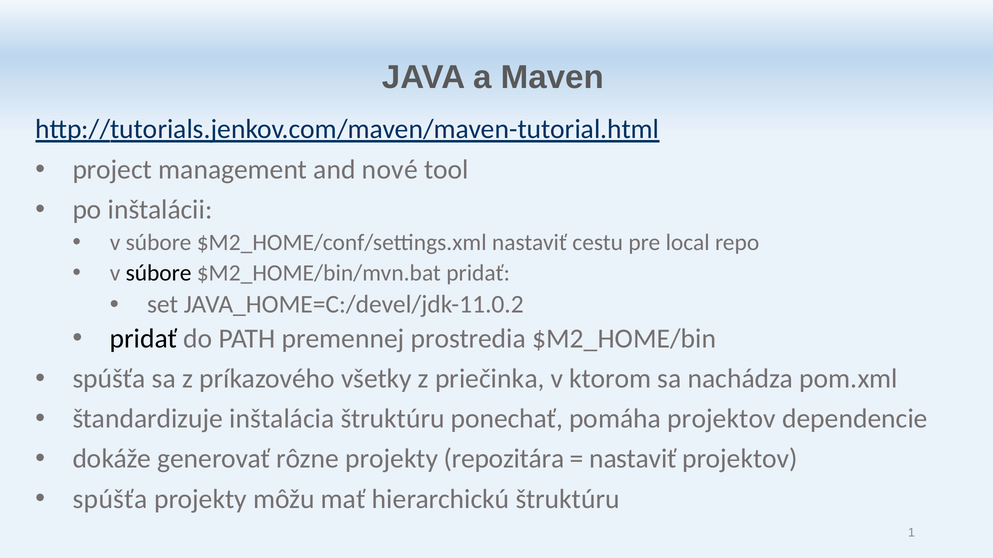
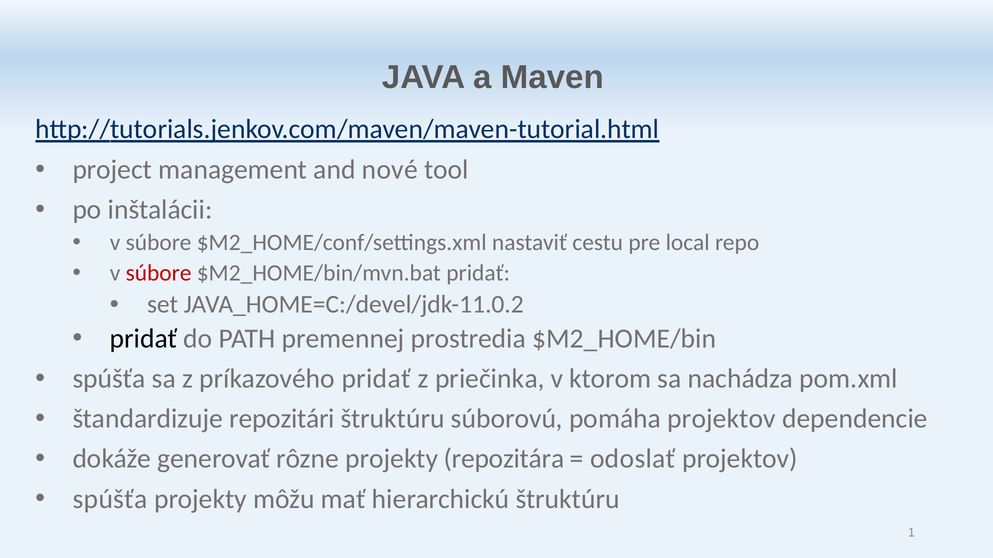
súbore at (159, 273) colour: black -> red
príkazového všetky: všetky -> pridať
inštalácia: inštalácia -> repozitári
ponechať: ponechať -> súborovú
nastaviť at (633, 459): nastaviť -> odoslať
